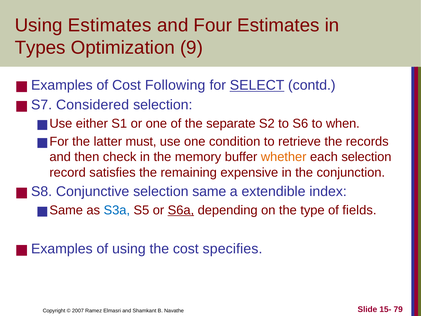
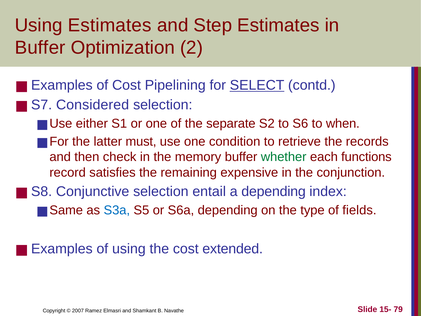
Four: Four -> Step
Types at (40, 48): Types -> Buffer
9: 9 -> 2
Following: Following -> Pipelining
whether colour: orange -> green
each selection: selection -> functions
same: same -> entail
a extendible: extendible -> depending
S6a underline: present -> none
specifies: specifies -> extended
